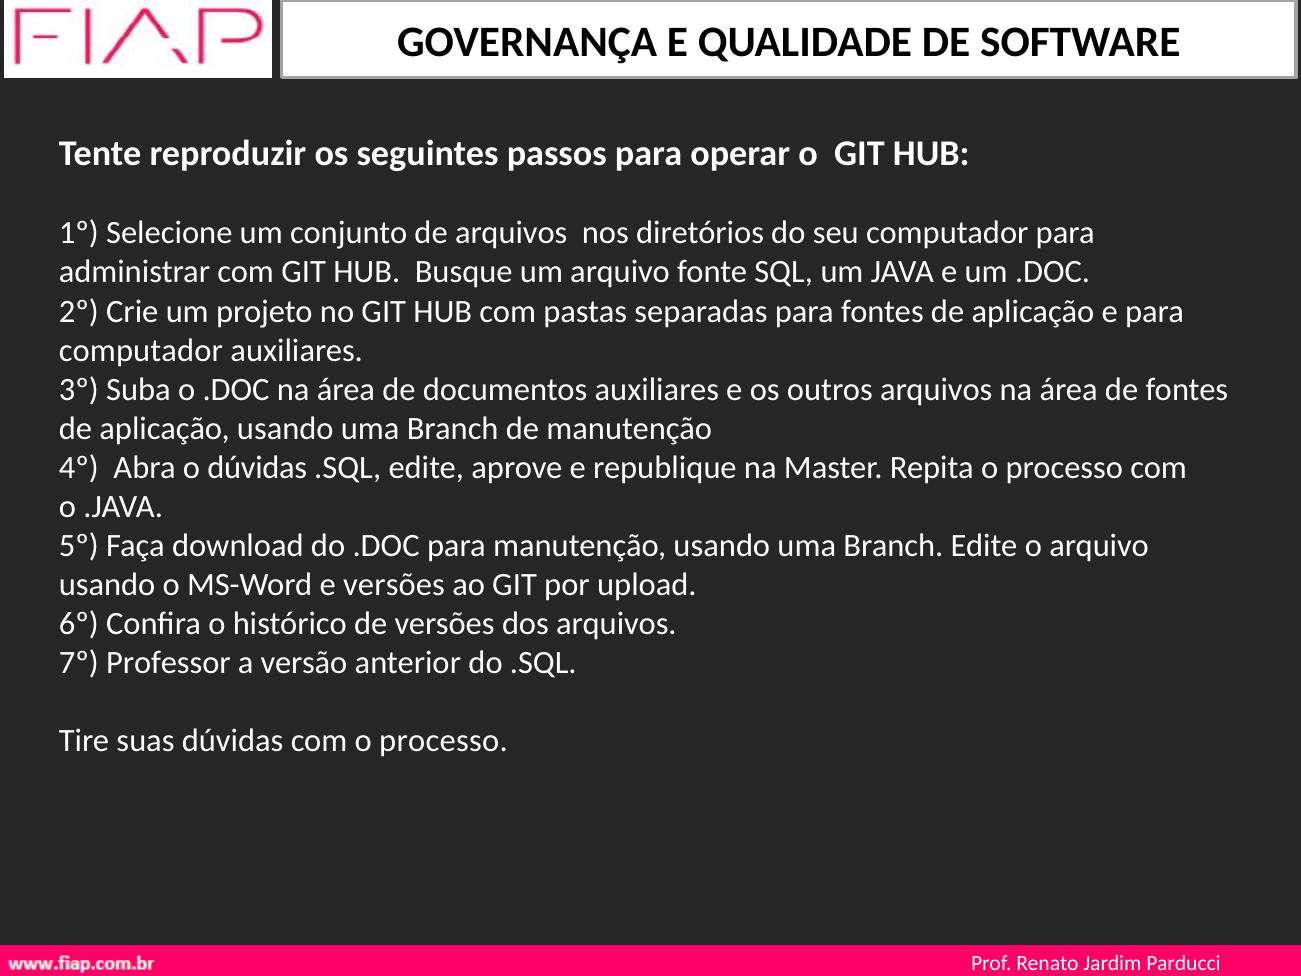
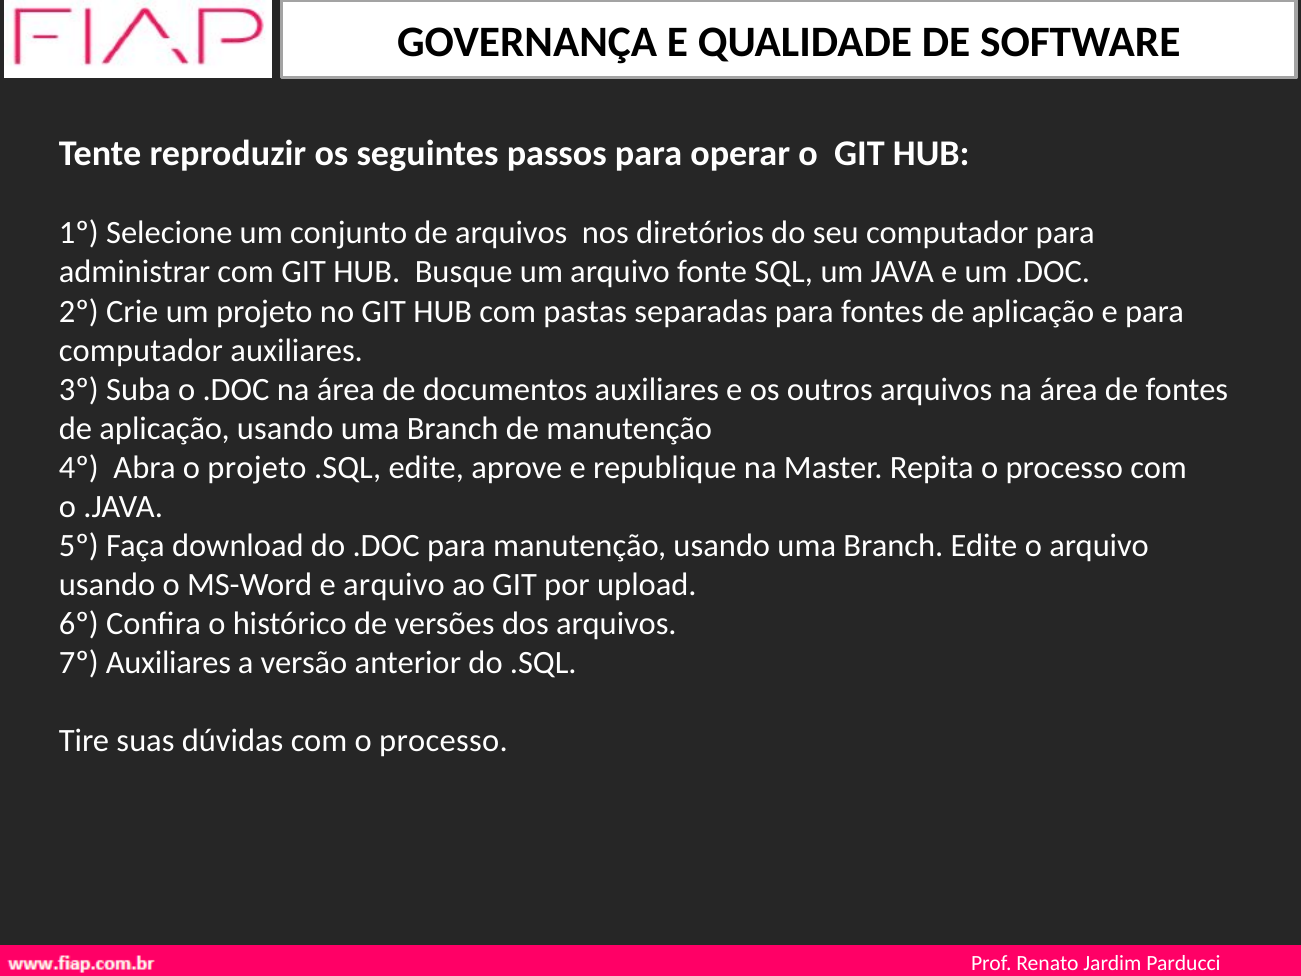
o dúvidas: dúvidas -> projeto
e versões: versões -> arquivo
7º Professor: Professor -> Auxiliares
